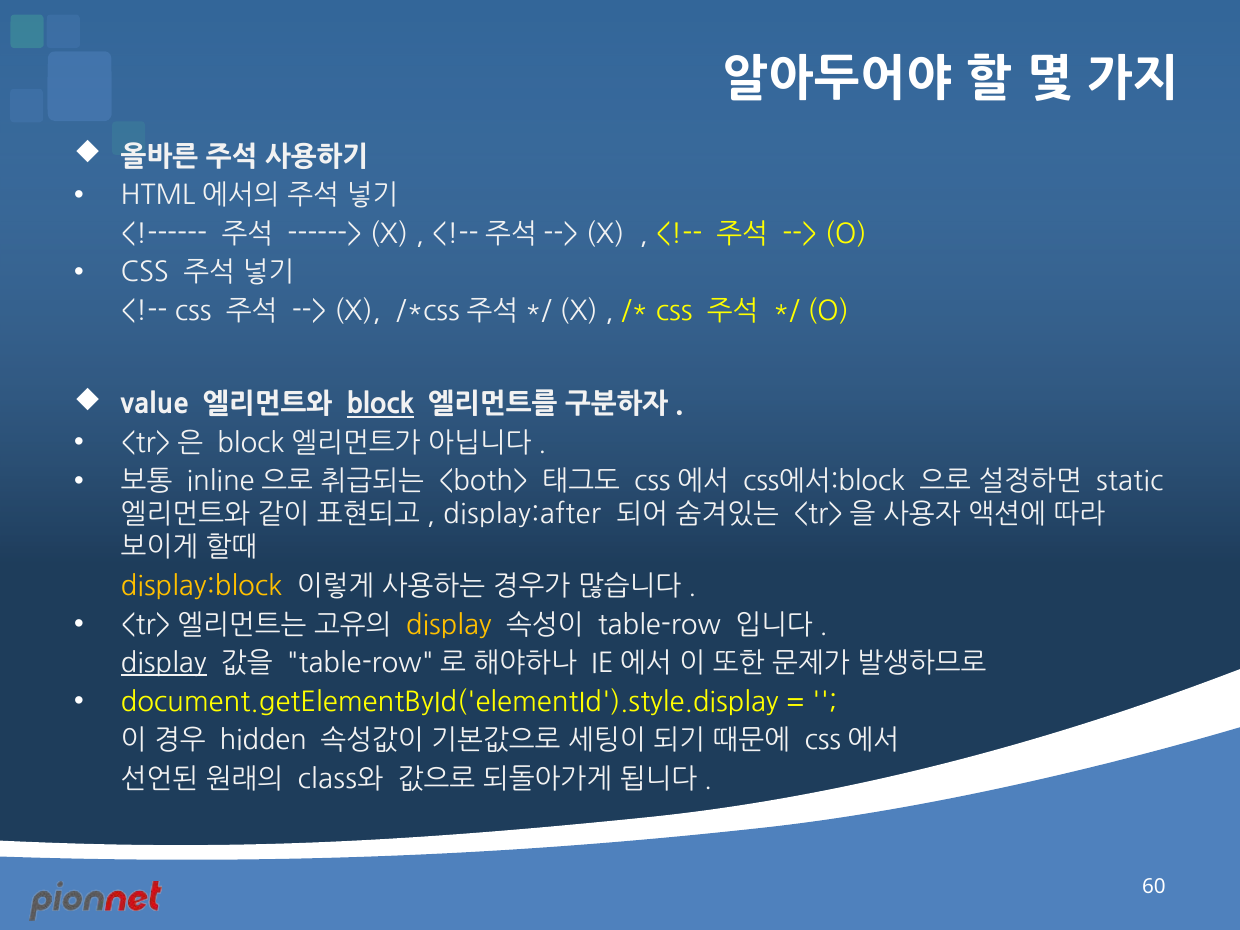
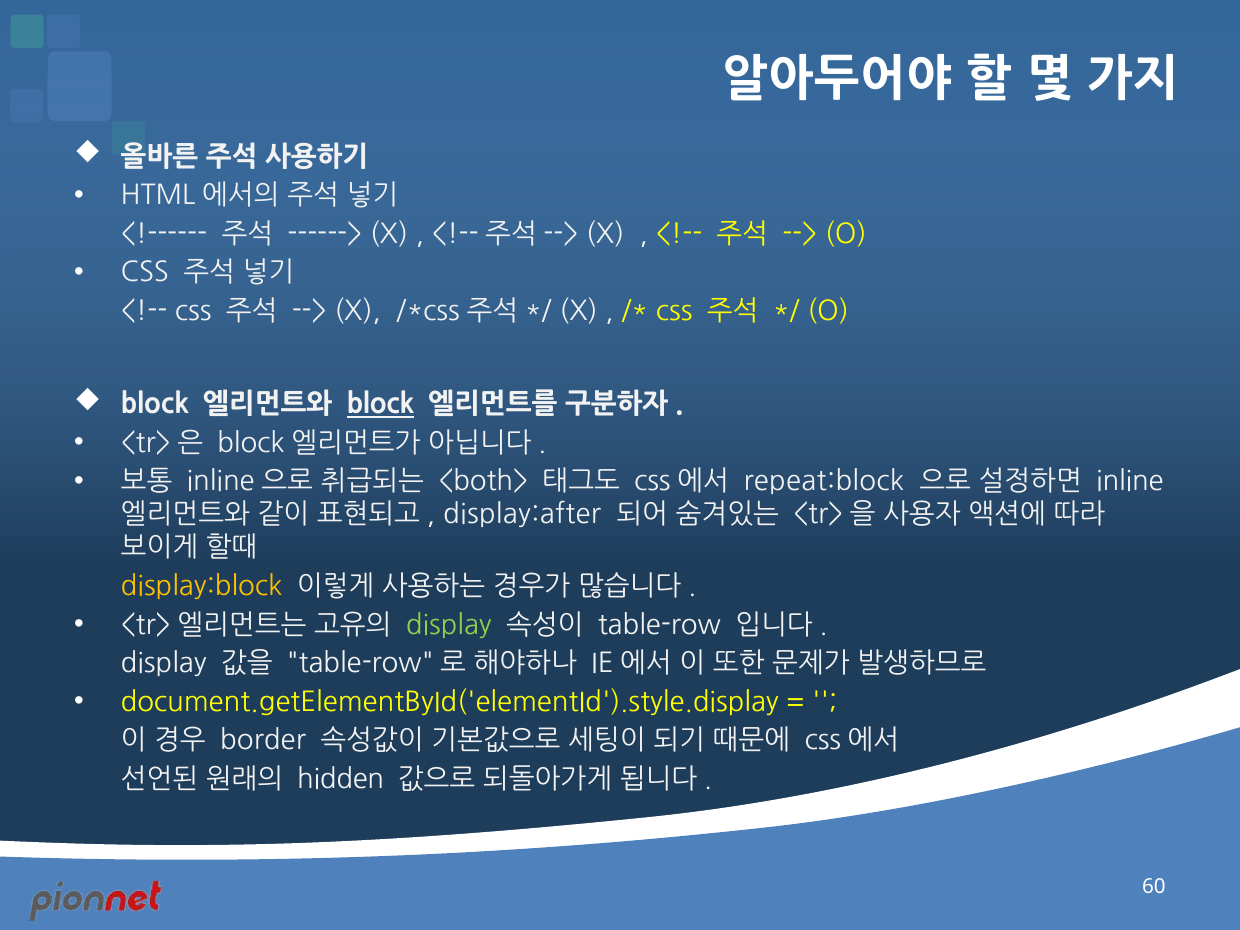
value at (155, 405): value -> block
css에서:block: css에서:block -> repeat:block
static: static -> inline
display at (449, 625) colour: yellow -> light green
display at (164, 663) underline: present -> none
hidden: hidden -> border
class와: class와 -> hidden
